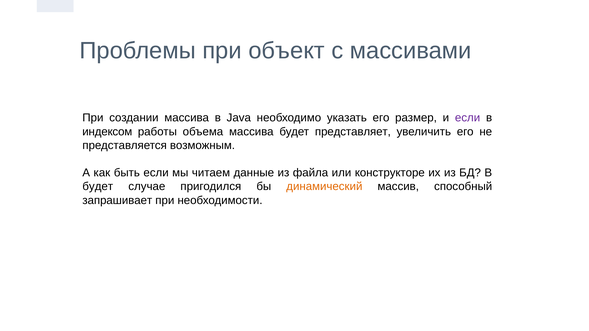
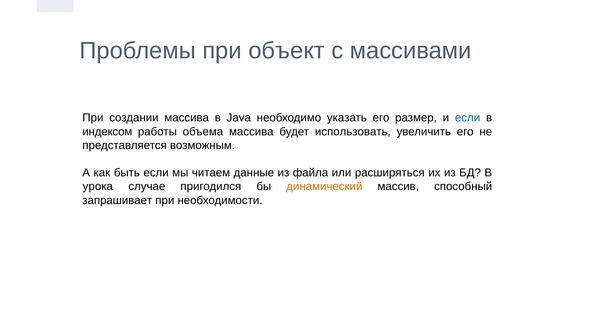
если at (468, 118) colour: purple -> blue
представляет: представляет -> использовать
конструкторе: конструкторе -> расширяться
будет at (98, 187): будет -> урока
